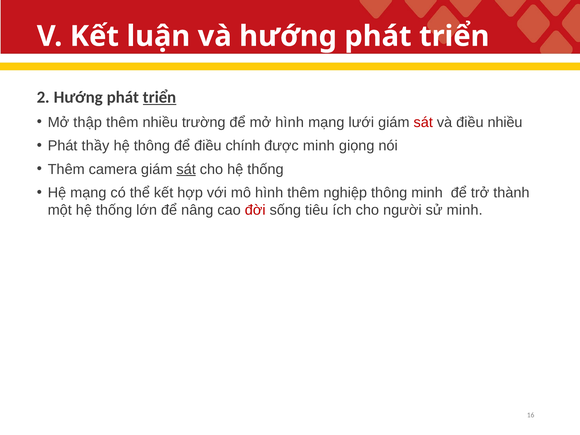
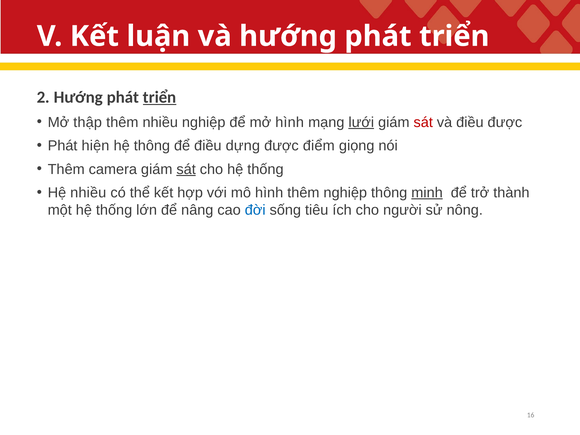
nhiều trường: trường -> nghiệp
lưới underline: none -> present
điều nhiều: nhiều -> được
thầy: thầy -> hiện
chính: chính -> dựng
được minh: minh -> điểm
Hệ mạng: mạng -> nhiều
minh at (427, 193) underline: none -> present
đời colour: red -> blue
sử minh: minh -> nông
